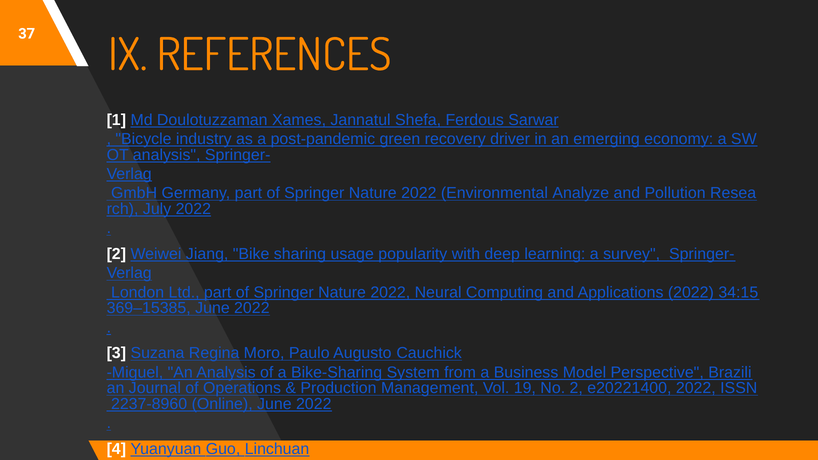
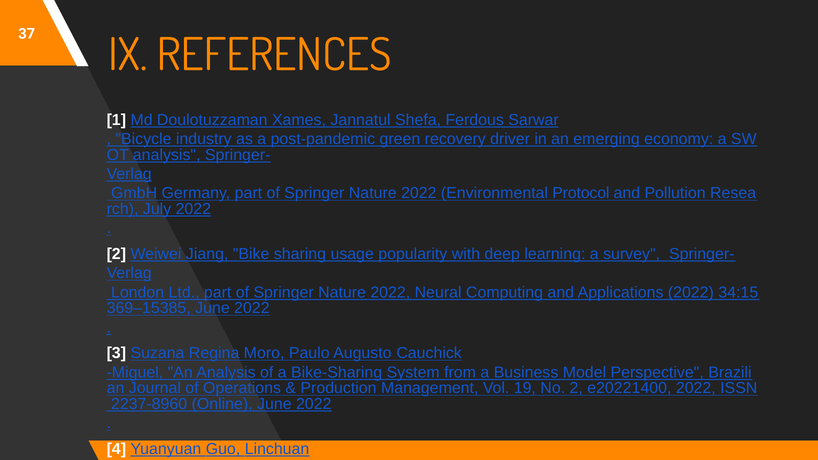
Analyze: Analyze -> Protocol
